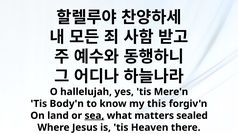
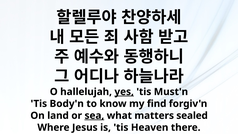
yes underline: none -> present
Mere'n: Mere'n -> Must'n
this: this -> find
